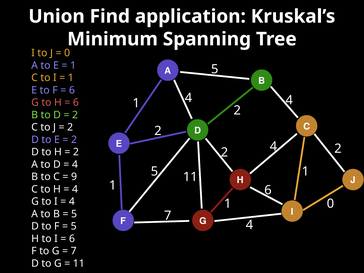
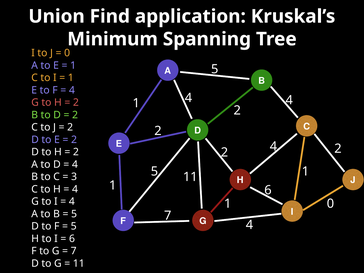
6 at (72, 90): 6 -> 4
6 at (76, 103): 6 -> 2
9: 9 -> 3
